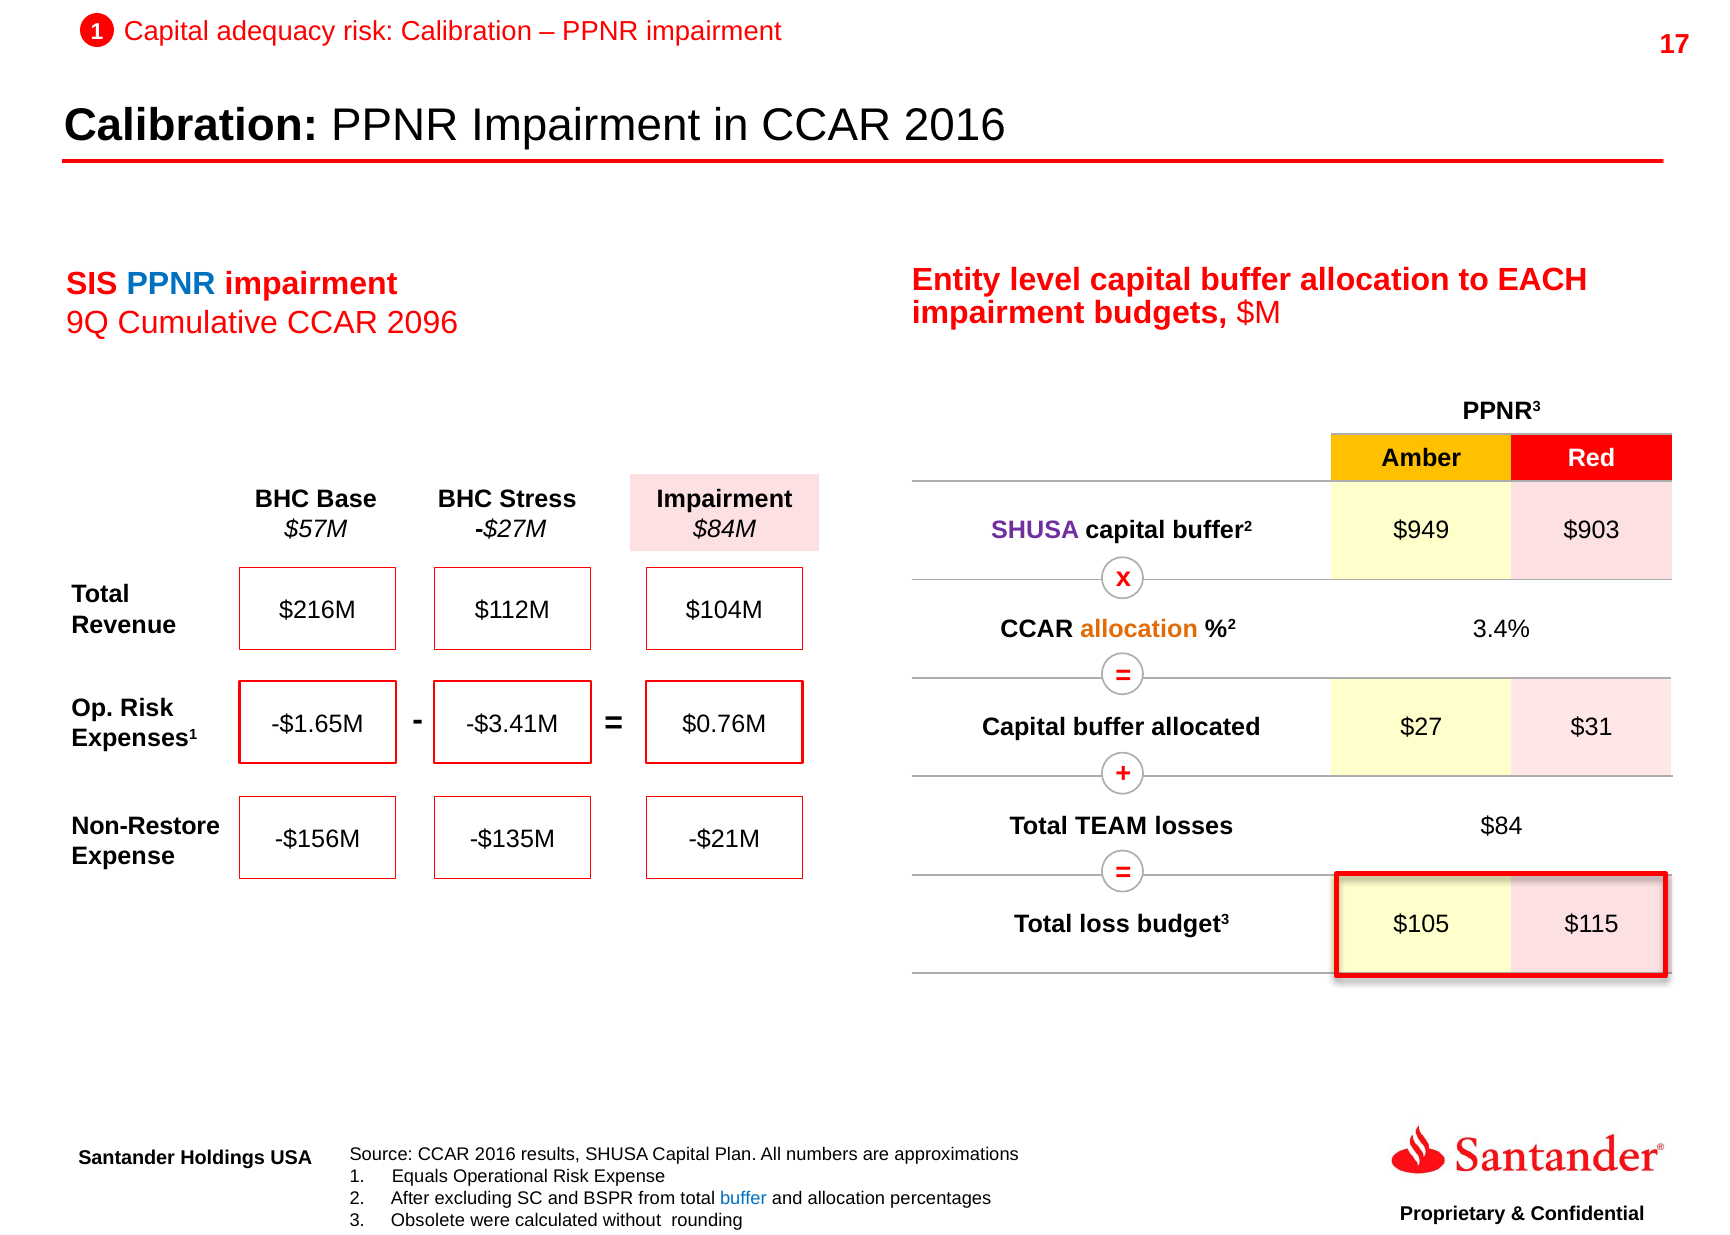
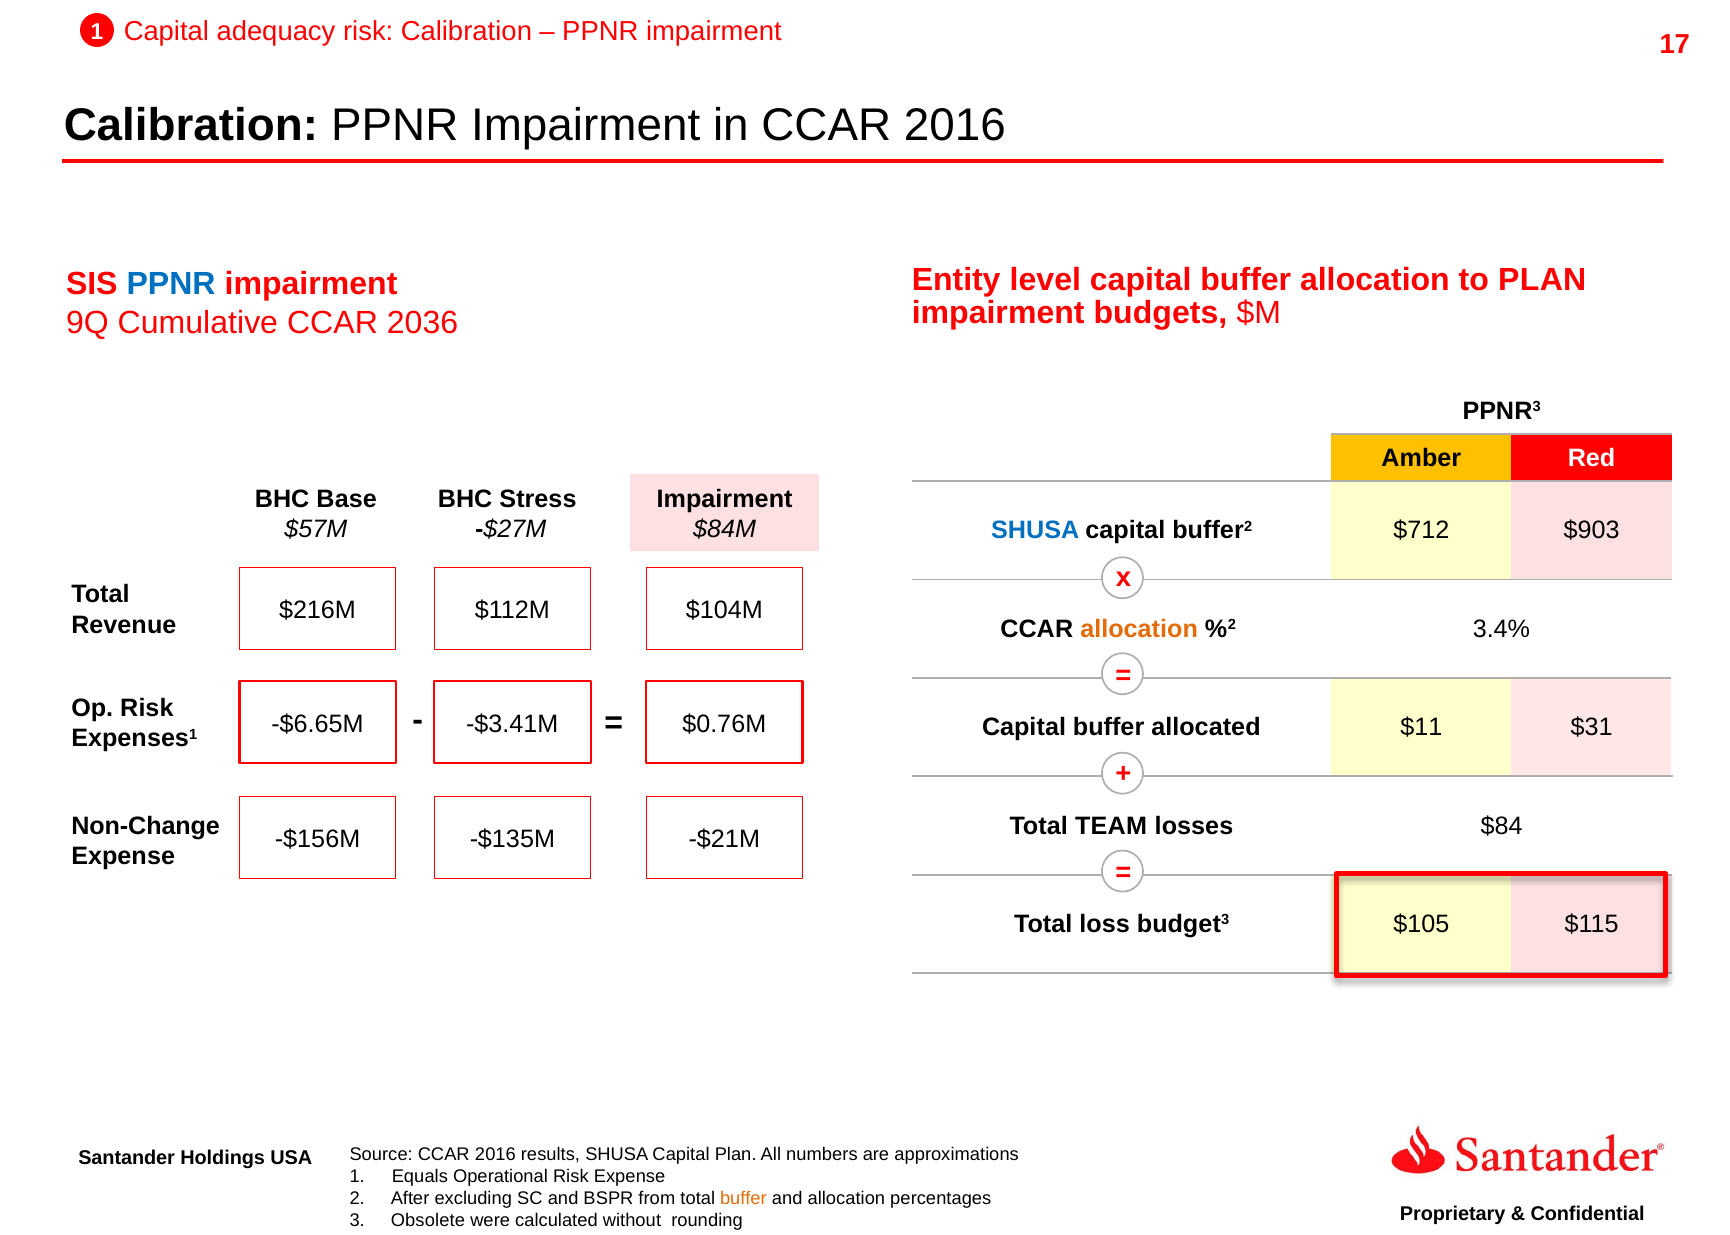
to EACH: EACH -> PLAN
2096: 2096 -> 2036
SHUSA at (1035, 531) colour: purple -> blue
$949: $949 -> $712
-$1.65M: -$1.65M -> -$6.65M
$27: $27 -> $11
Non-Restore: Non-Restore -> Non-Change
buffer at (743, 1199) colour: blue -> orange
